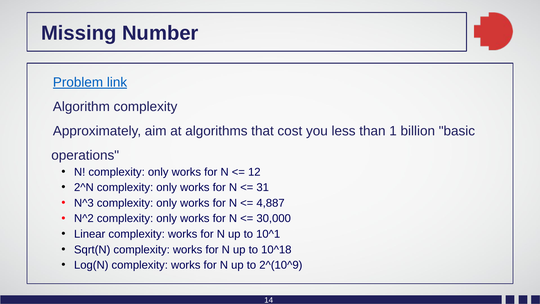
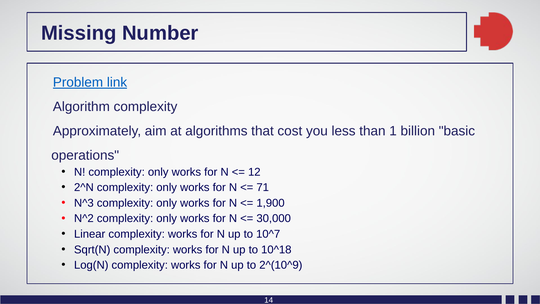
31: 31 -> 71
4,887: 4,887 -> 1,900
10^1: 10^1 -> 10^7
